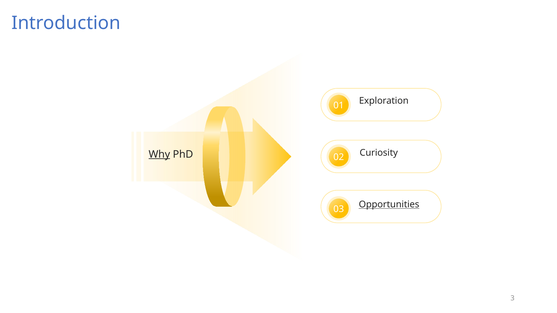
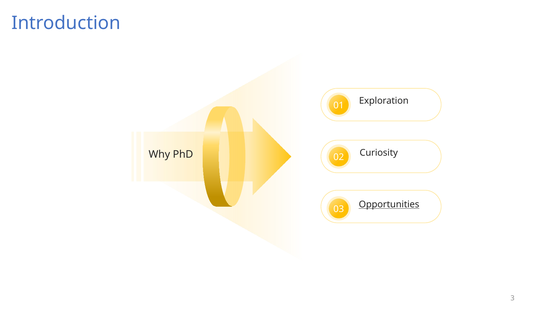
Why underline: present -> none
